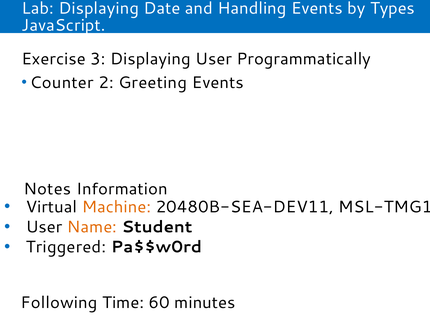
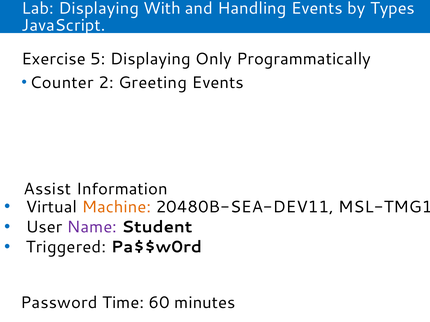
Date: Date -> With
3: 3 -> 5
Displaying User: User -> Only
Notes: Notes -> Assist
Name colour: orange -> purple
Following: Following -> Password
